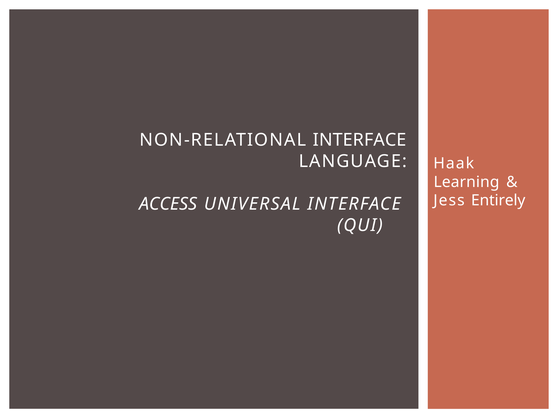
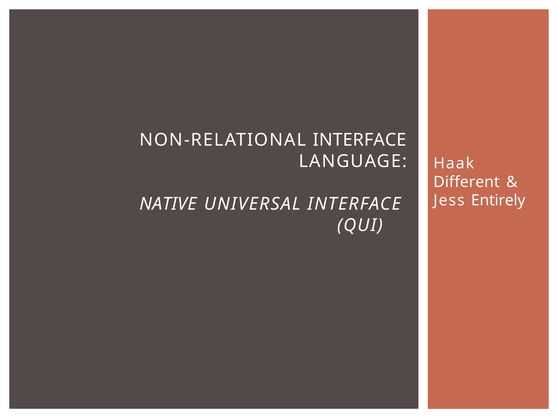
Learning: Learning -> Different
ACCESS: ACCESS -> NATIVE
